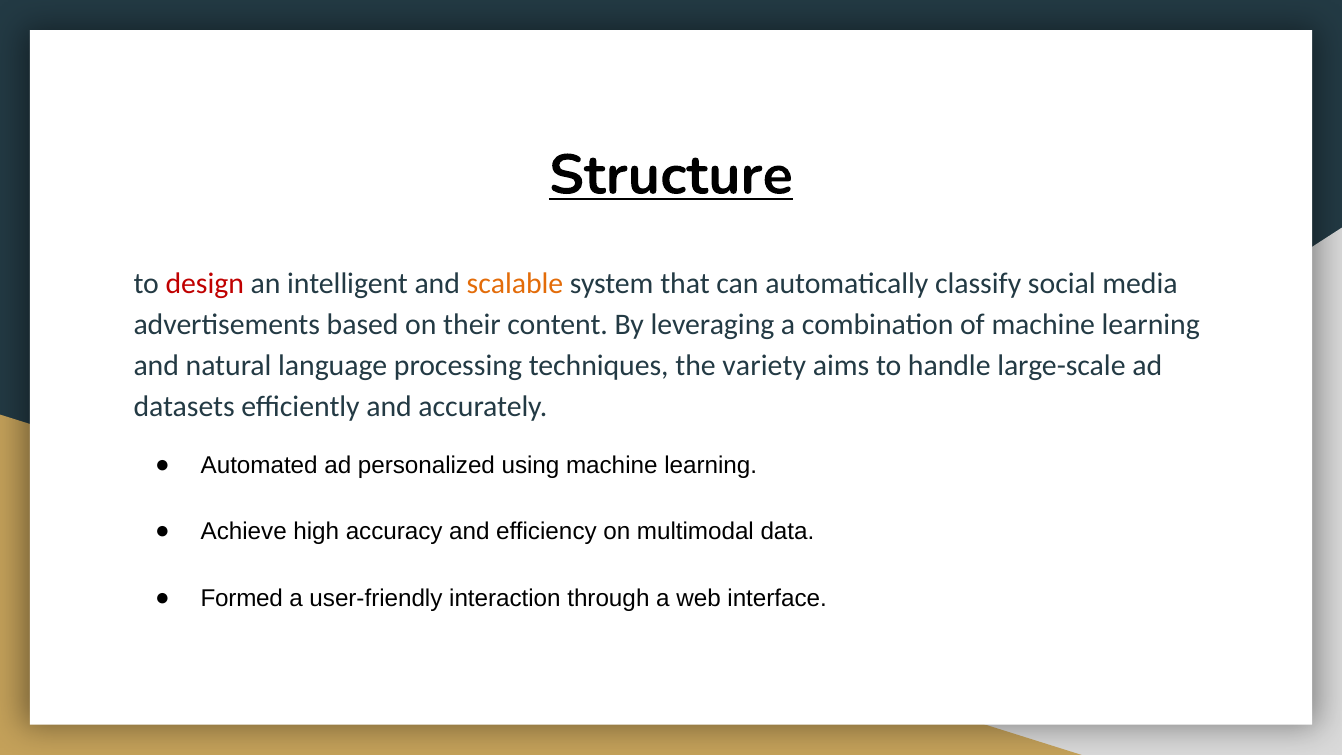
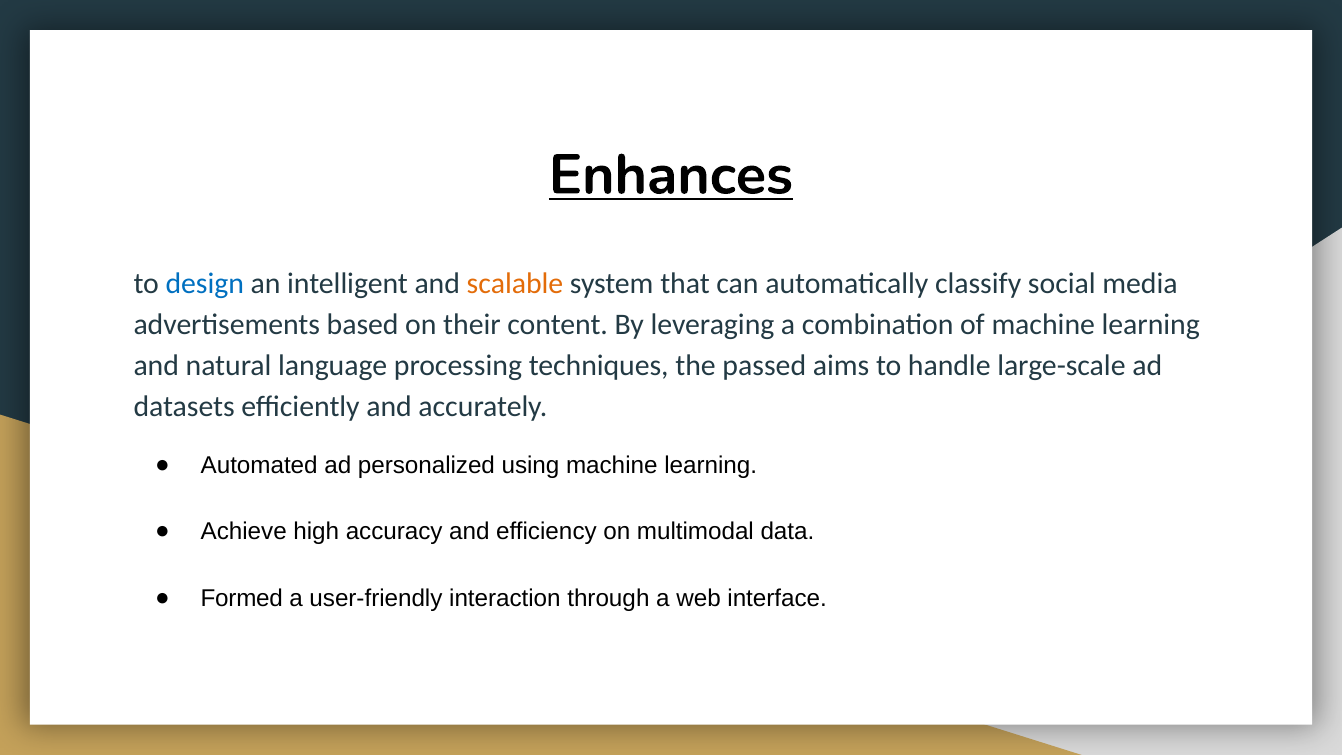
Structure: Structure -> Enhances
design colour: red -> blue
variety: variety -> passed
